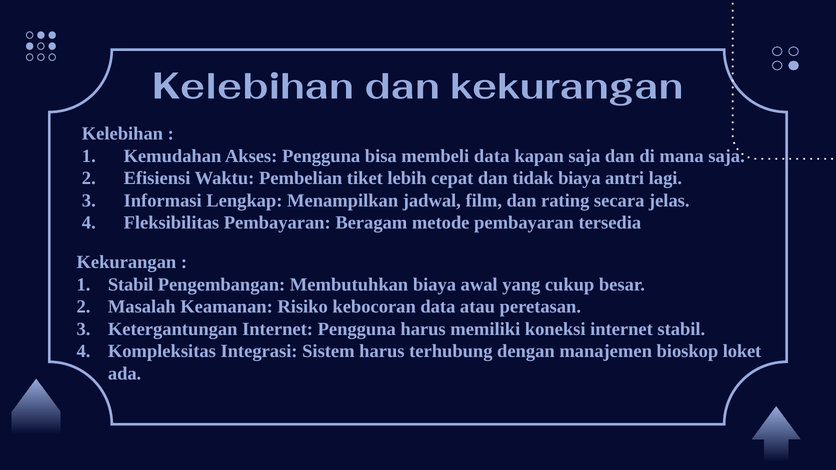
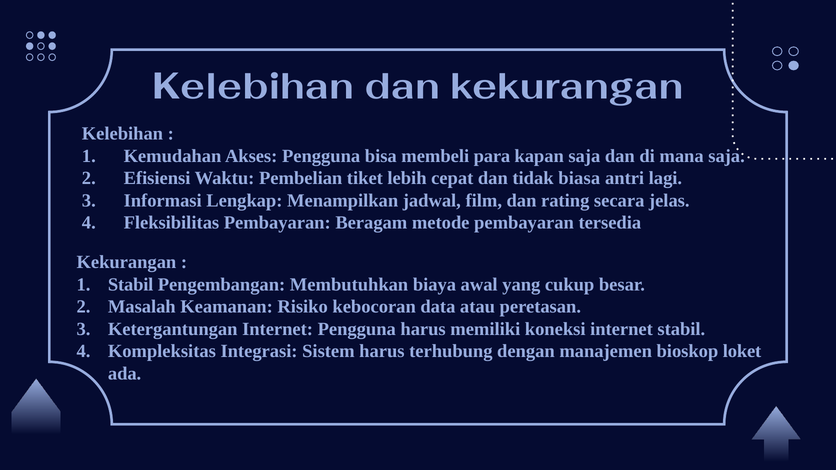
membeli data: data -> para
tidak biaya: biaya -> biasa
